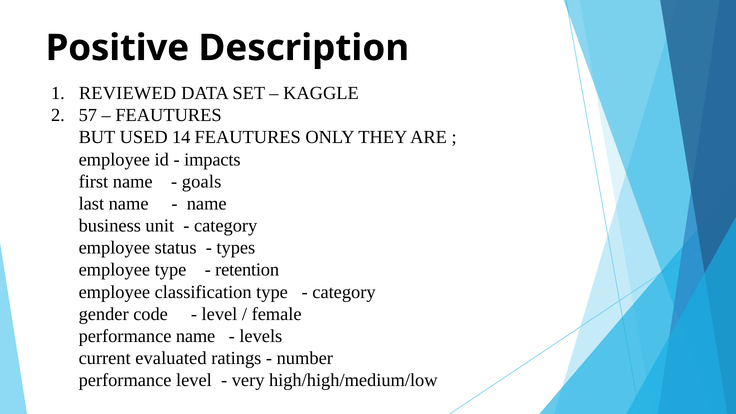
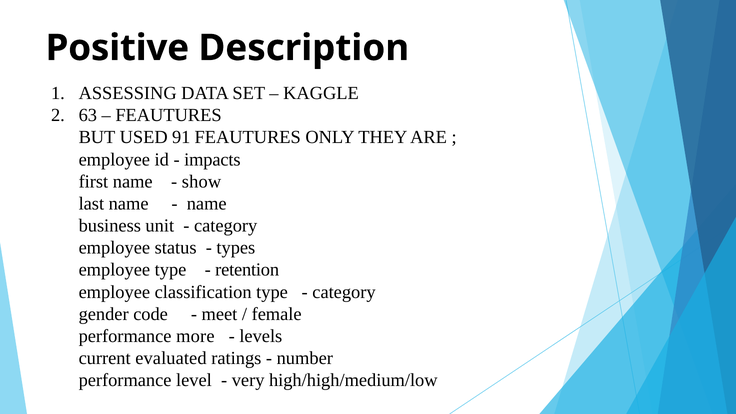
REVIEWED: REVIEWED -> ASSESSING
57: 57 -> 63
14: 14 -> 91
goals: goals -> show
level at (219, 314): level -> meet
performance name: name -> more
